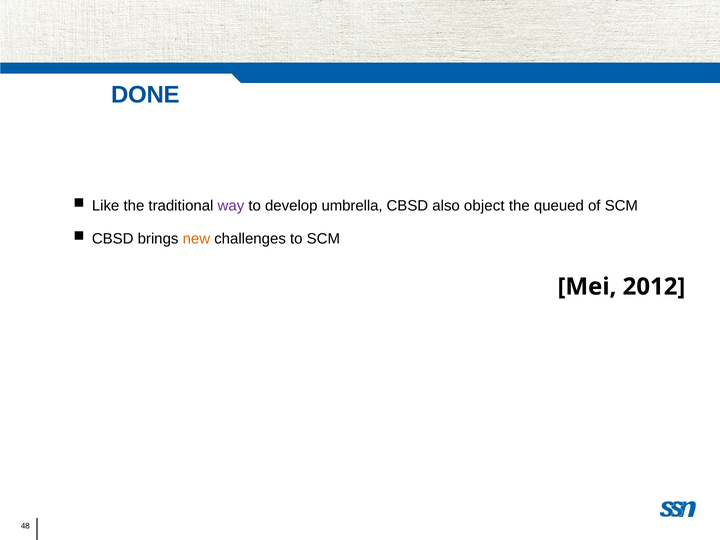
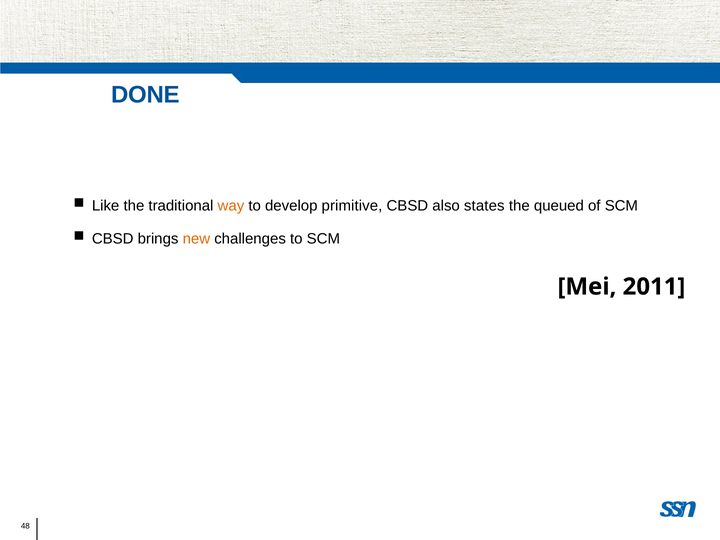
way colour: purple -> orange
umbrella: umbrella -> primitive
object: object -> states
2012: 2012 -> 2011
